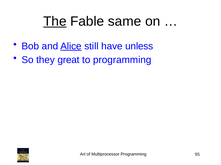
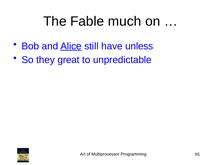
The underline: present -> none
same: same -> much
to programming: programming -> unpredictable
